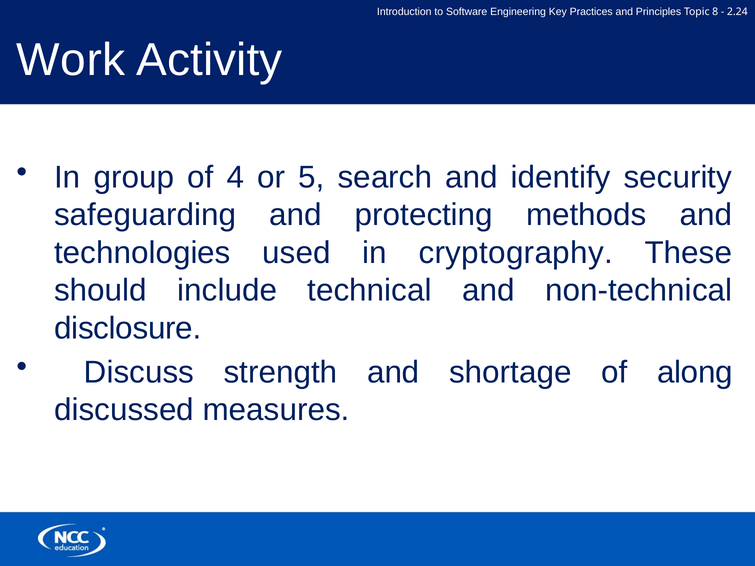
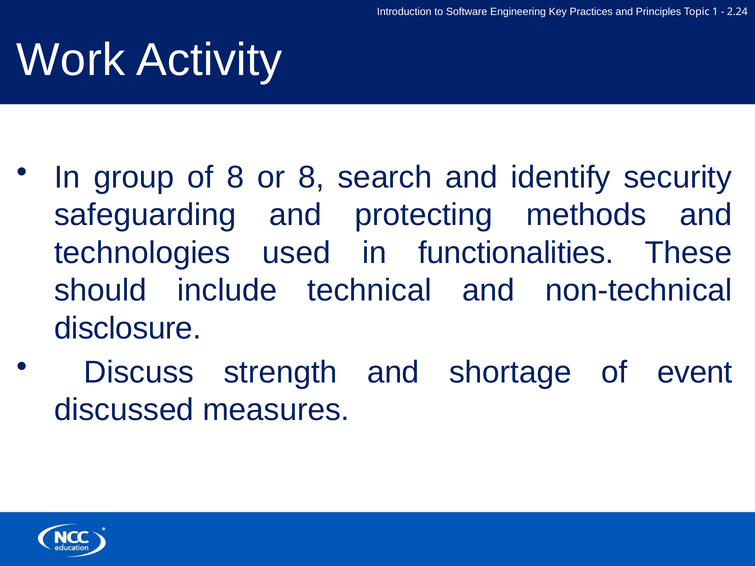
8: 8 -> 1
of 4: 4 -> 8
or 5: 5 -> 8
cryptography: cryptography -> functionalities
along: along -> event
